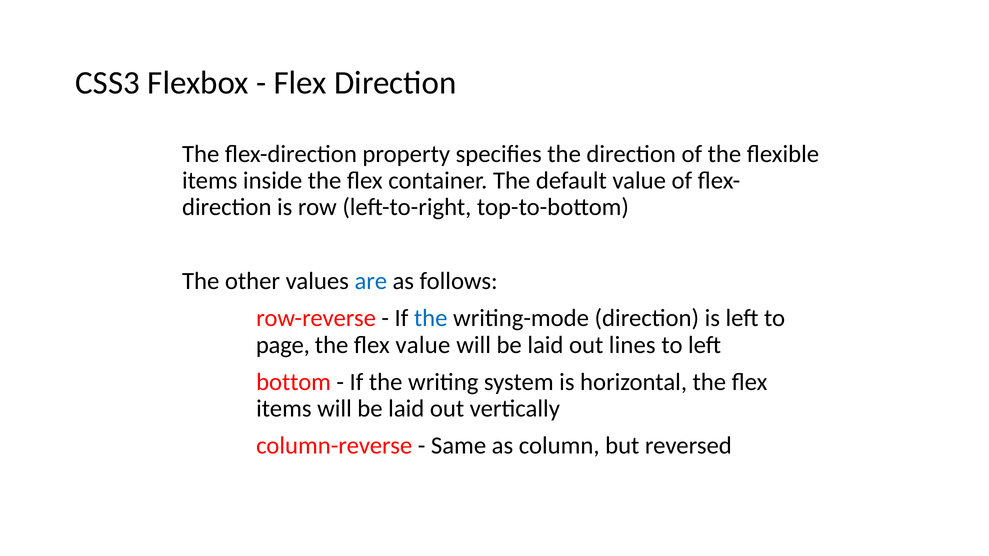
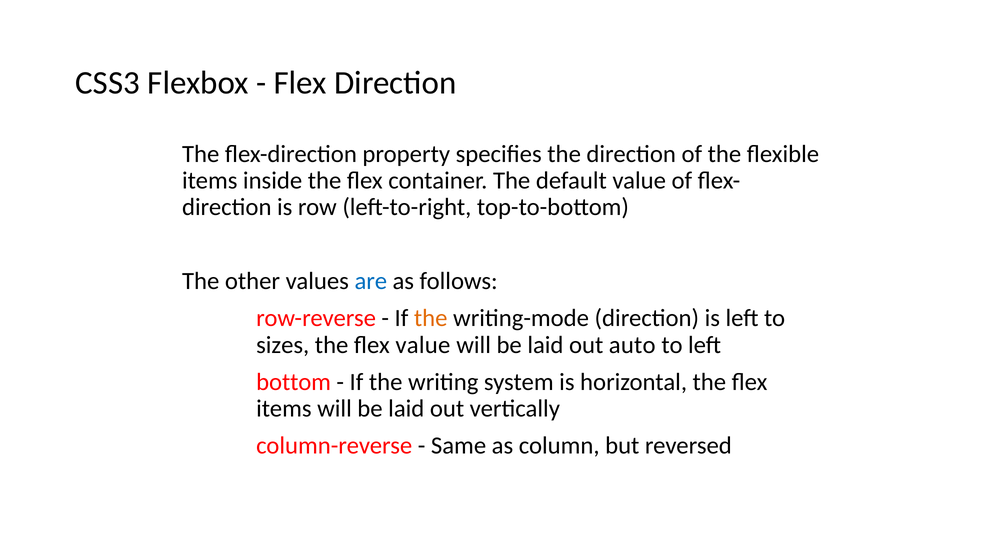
the at (431, 318) colour: blue -> orange
page: page -> sizes
lines: lines -> auto
